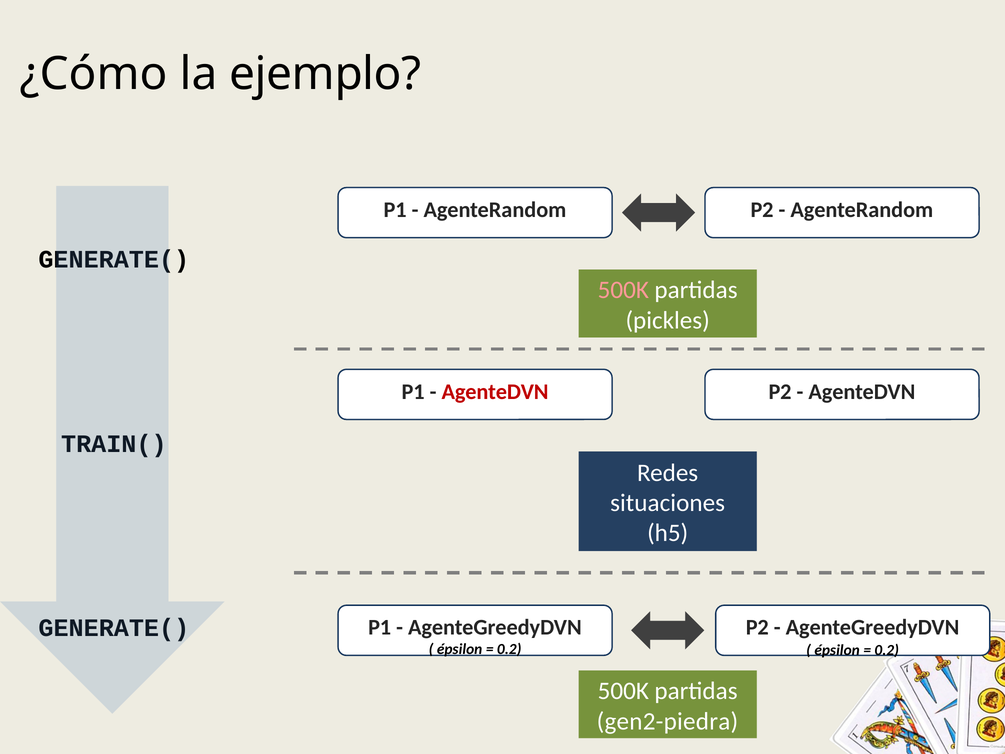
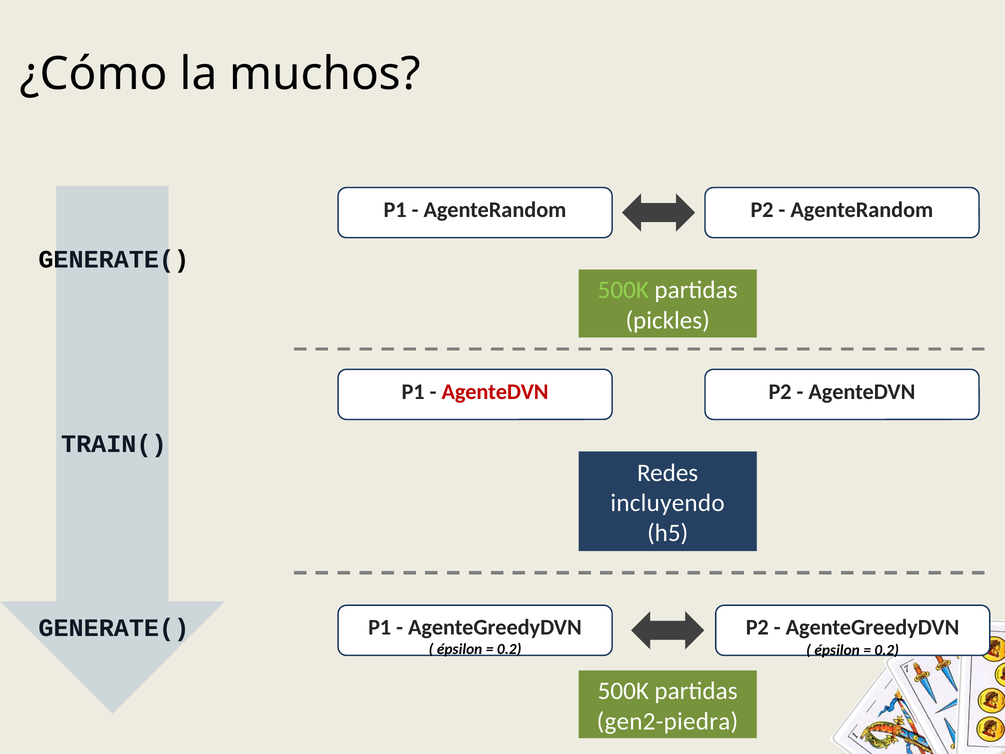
ejemplo: ejemplo -> muchos
500K at (623, 290) colour: pink -> light green
situaciones: situaciones -> incluyendo
